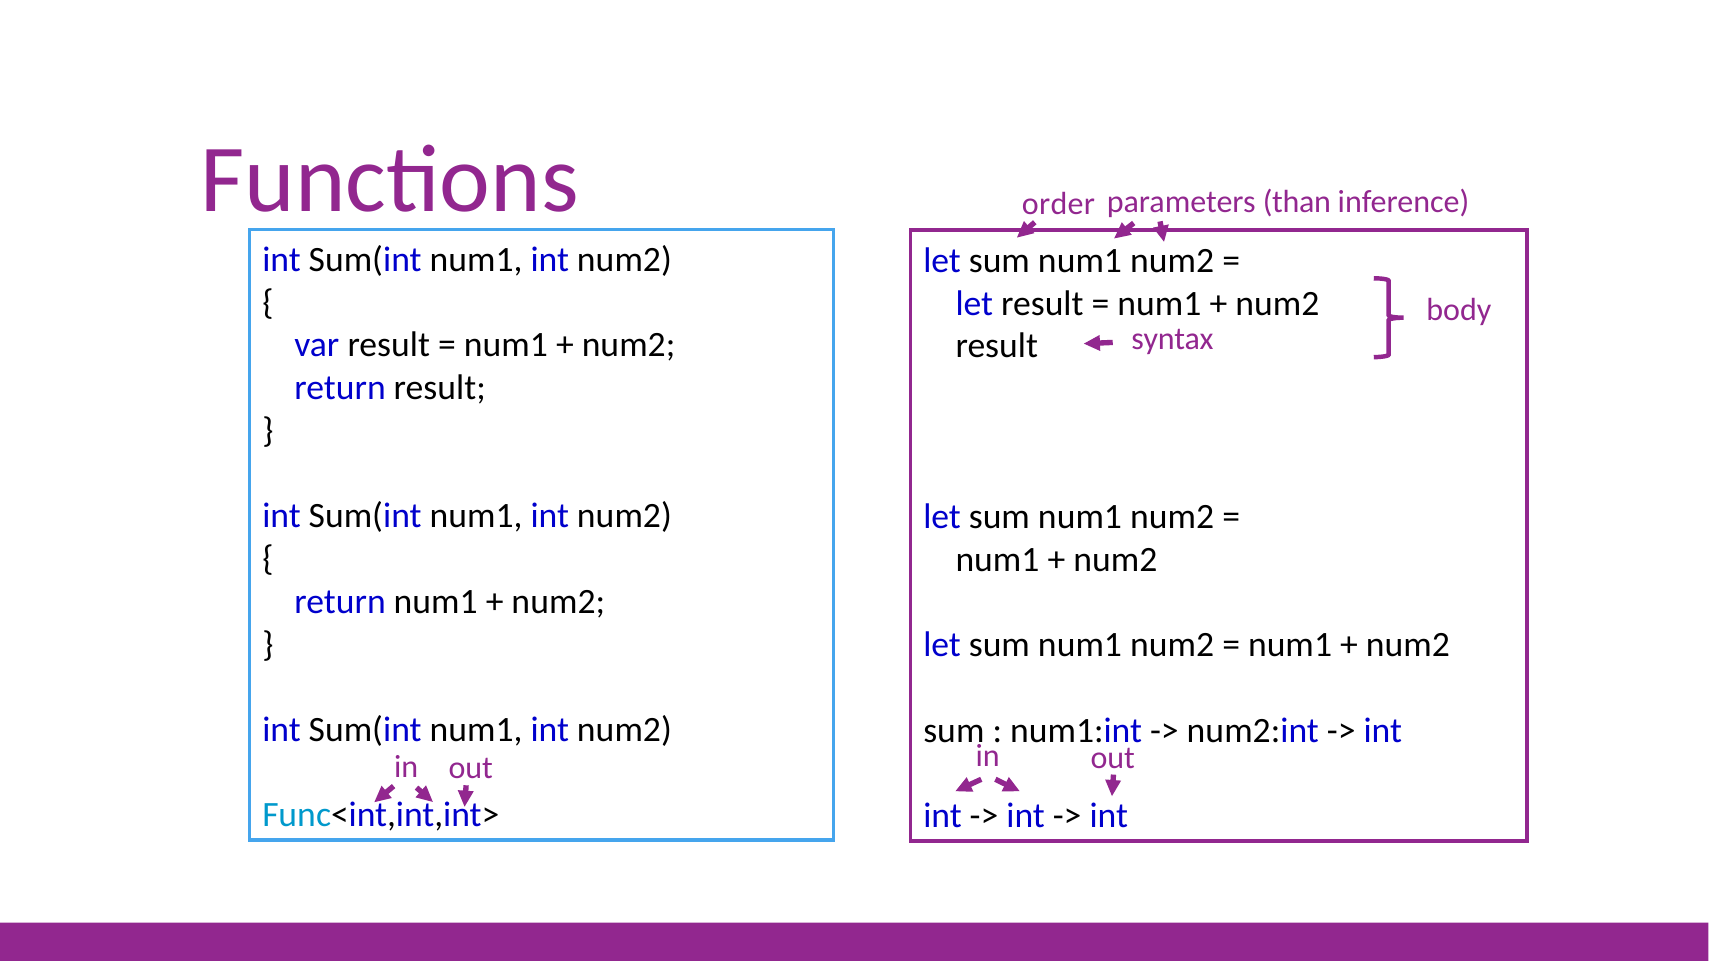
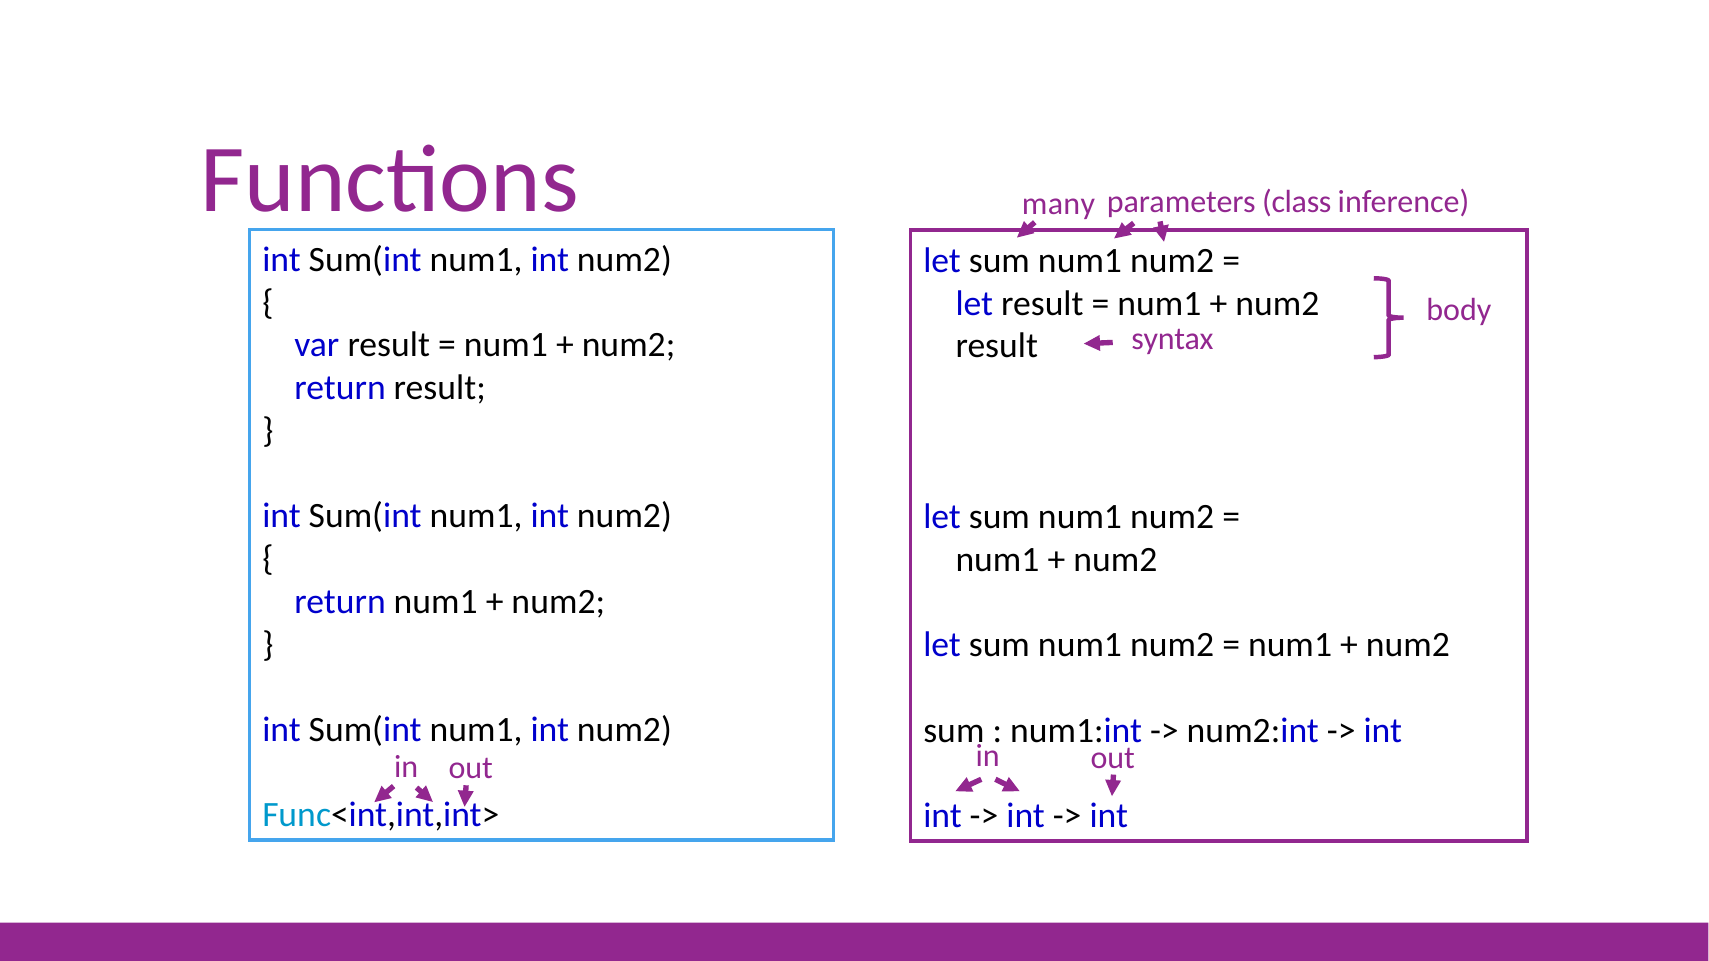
order: order -> many
than: than -> class
